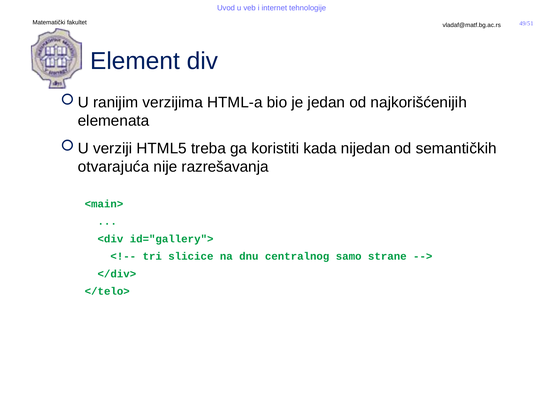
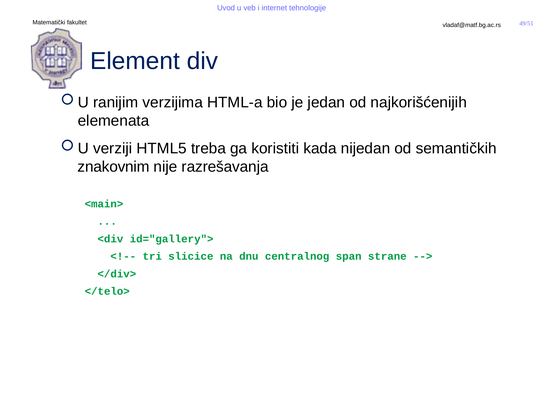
otvarajuća: otvarajuća -> znakovnim
samo: samo -> span
